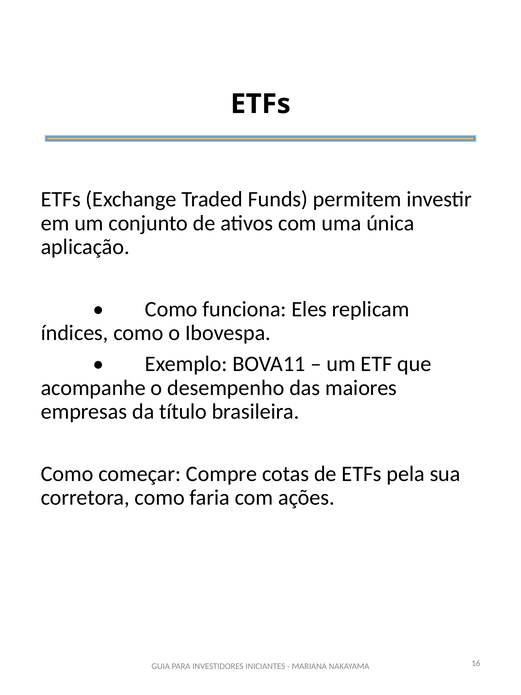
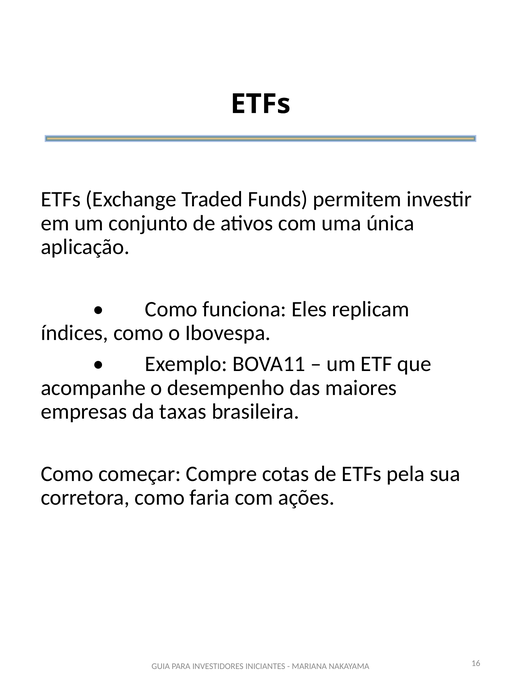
título: título -> taxas
